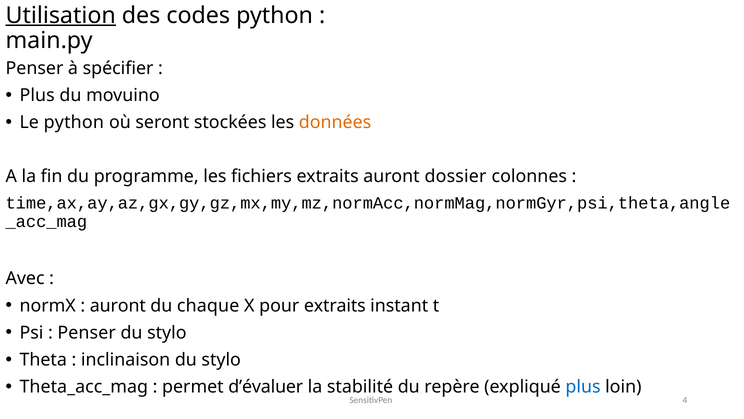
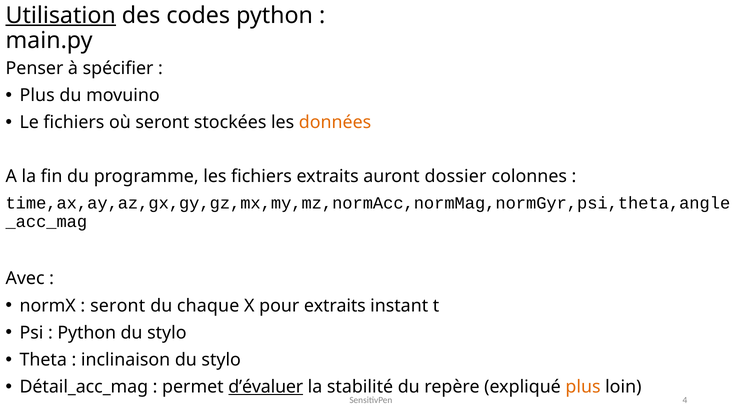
Le python: python -> fichiers
auront at (118, 305): auront -> seront
Penser at (87, 332): Penser -> Python
Theta_acc_mag: Theta_acc_mag -> Détail_acc_mag
d’évaluer underline: none -> present
plus at (583, 386) colour: blue -> orange
